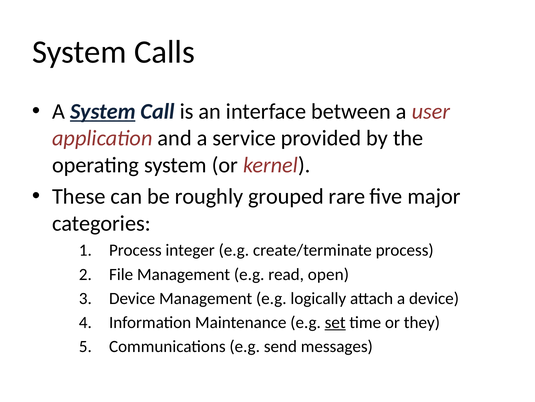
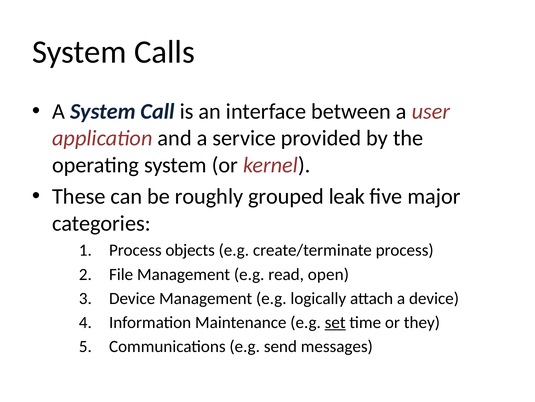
System at (103, 111) underline: present -> none
rare: rare -> leak
integer: integer -> objects
